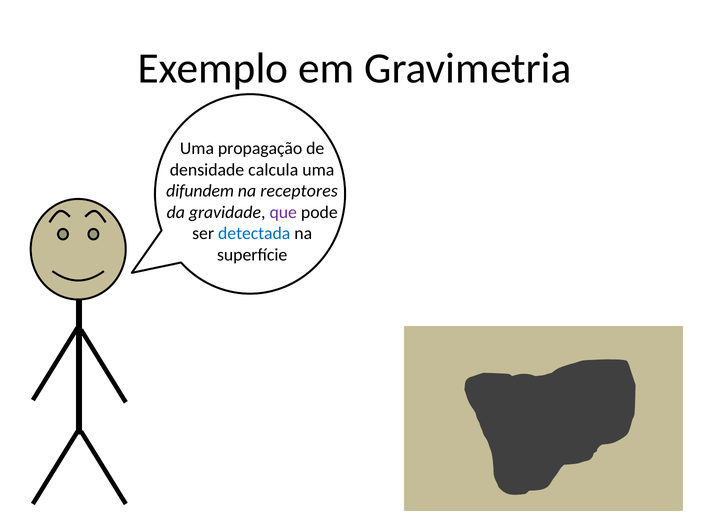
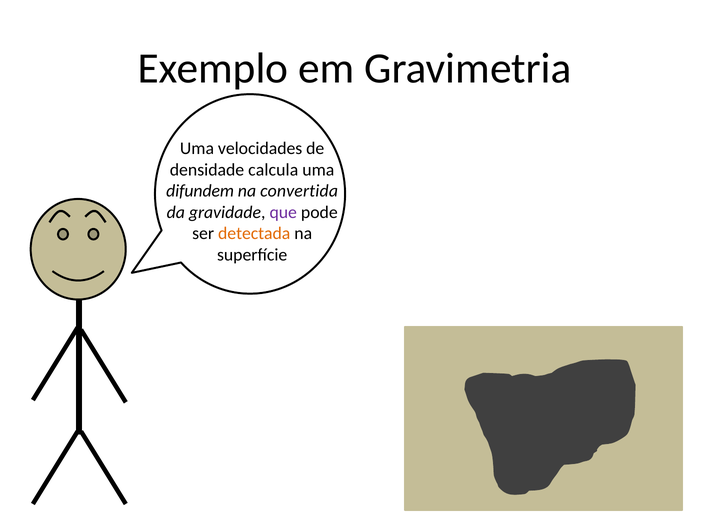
propagação: propagação -> velocidades
receptores: receptores -> convertida
detectada colour: blue -> orange
